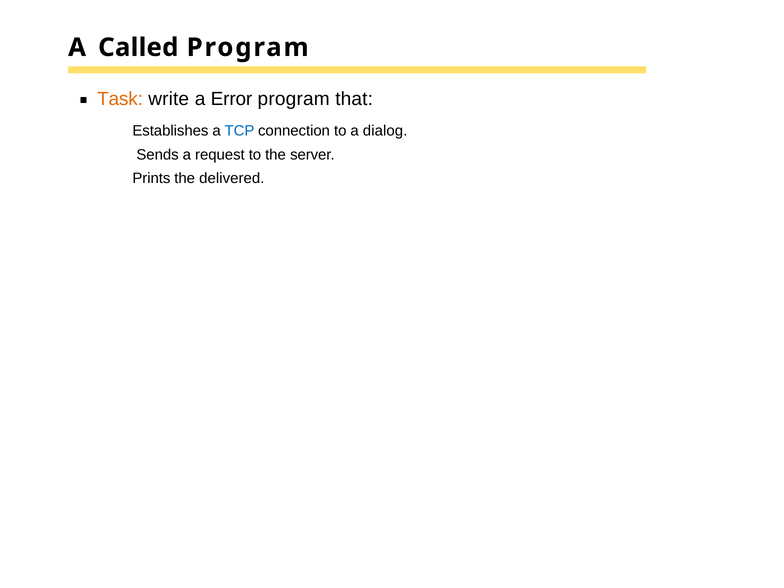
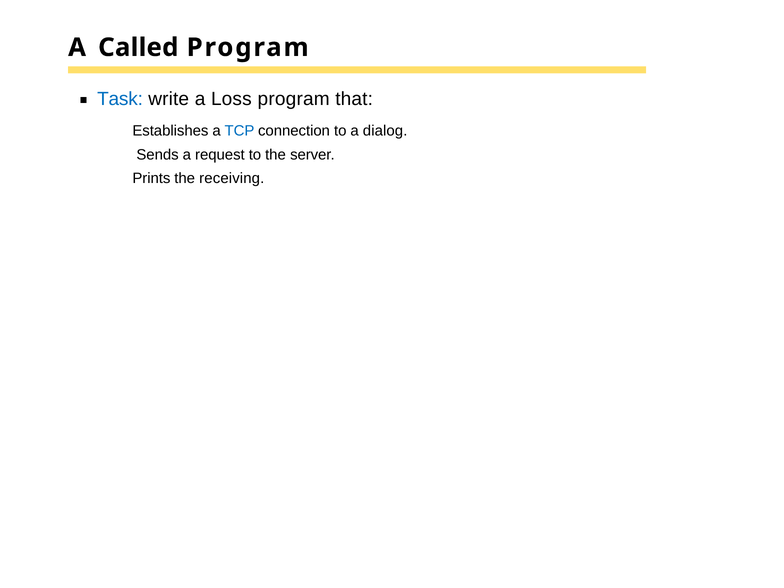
Task colour: orange -> blue
Error: Error -> Loss
delivered: delivered -> receiving
